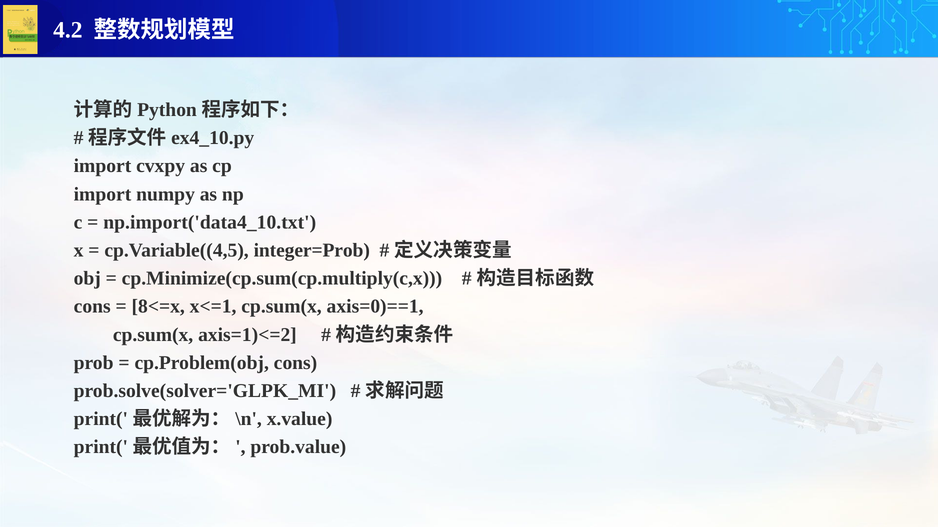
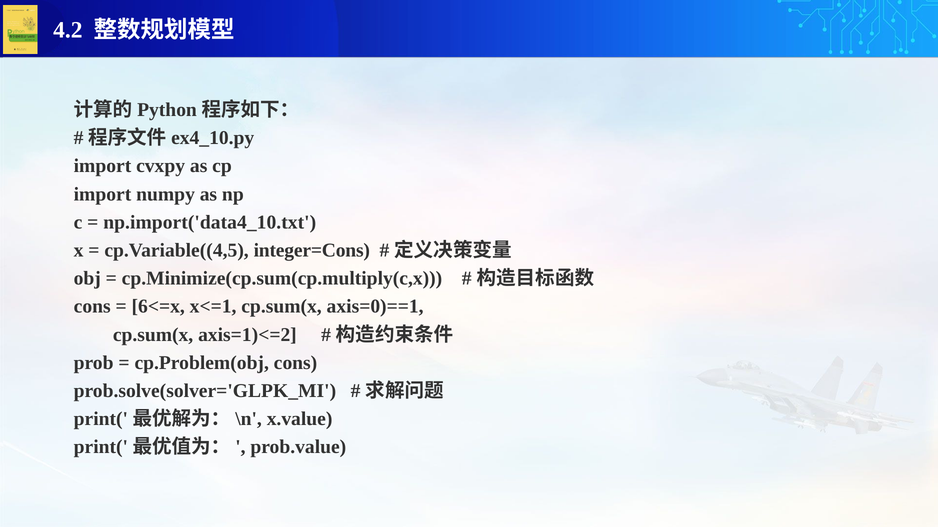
integer=Prob: integer=Prob -> integer=Cons
8<=x: 8<=x -> 6<=x
